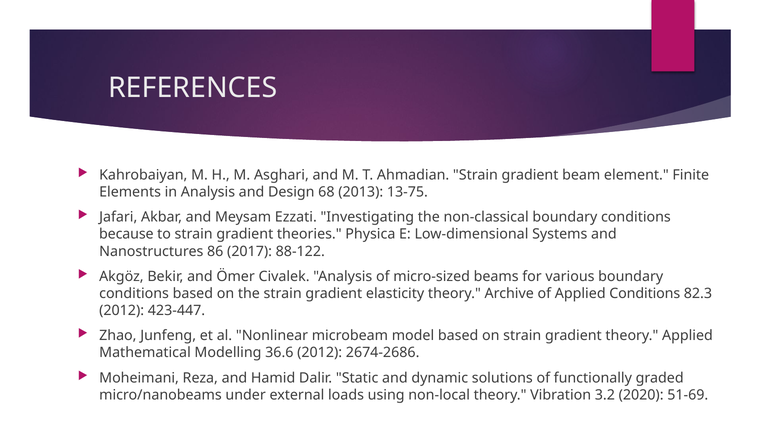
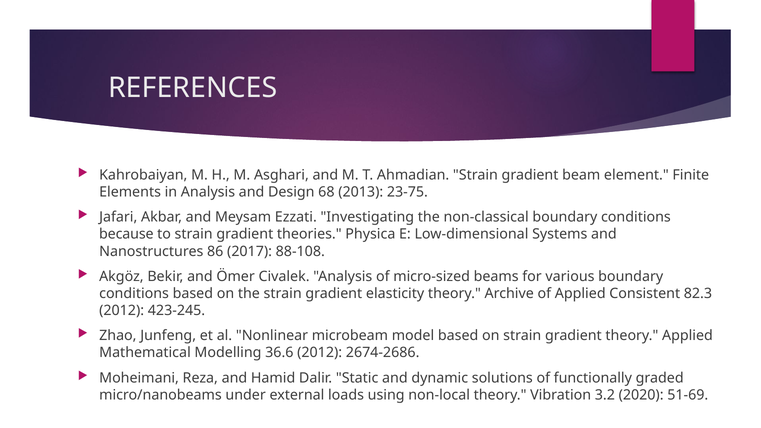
13-75: 13-75 -> 23-75
88-122: 88-122 -> 88-108
Applied Conditions: Conditions -> Consistent
423-447: 423-447 -> 423-245
